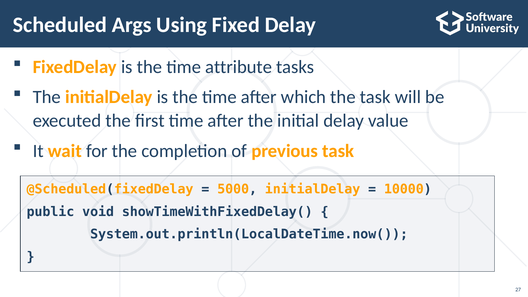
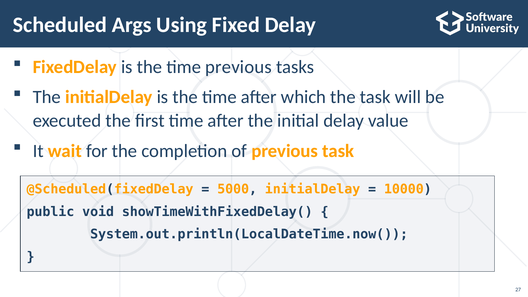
time attribute: attribute -> previous
